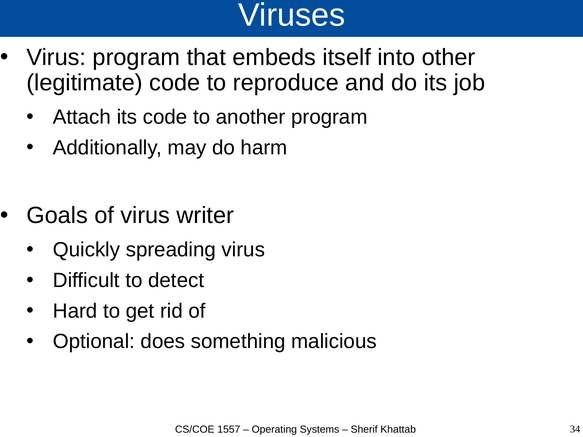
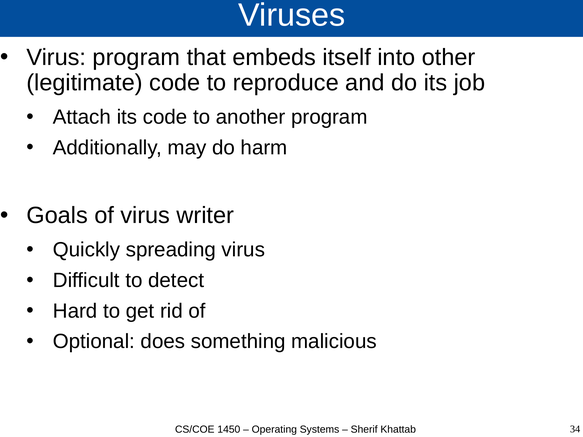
1557: 1557 -> 1450
